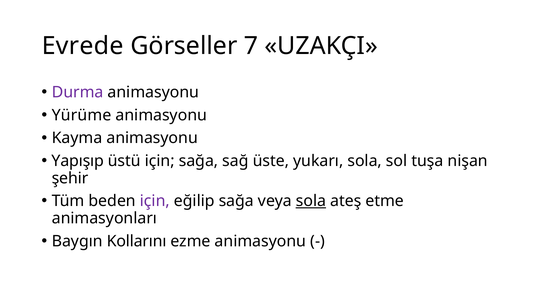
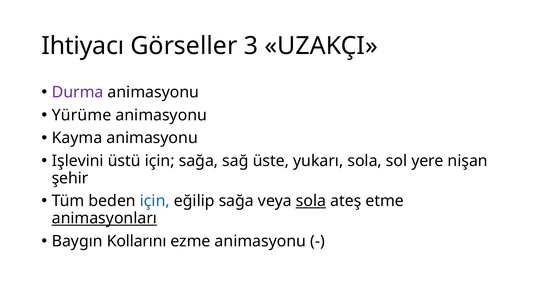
Evrede: Evrede -> Ihtiyacı
7: 7 -> 3
Yapışıp: Yapışıp -> Işlevini
tuşa: tuşa -> yere
için at (155, 201) colour: purple -> blue
animasyonları underline: none -> present
